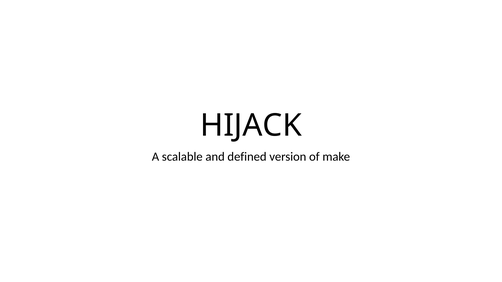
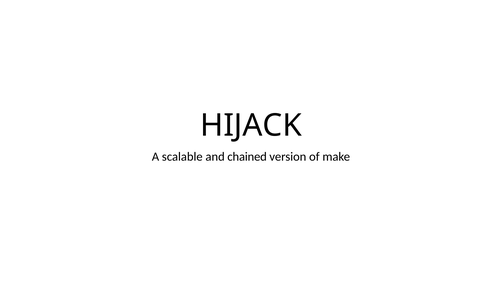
defined: defined -> chained
